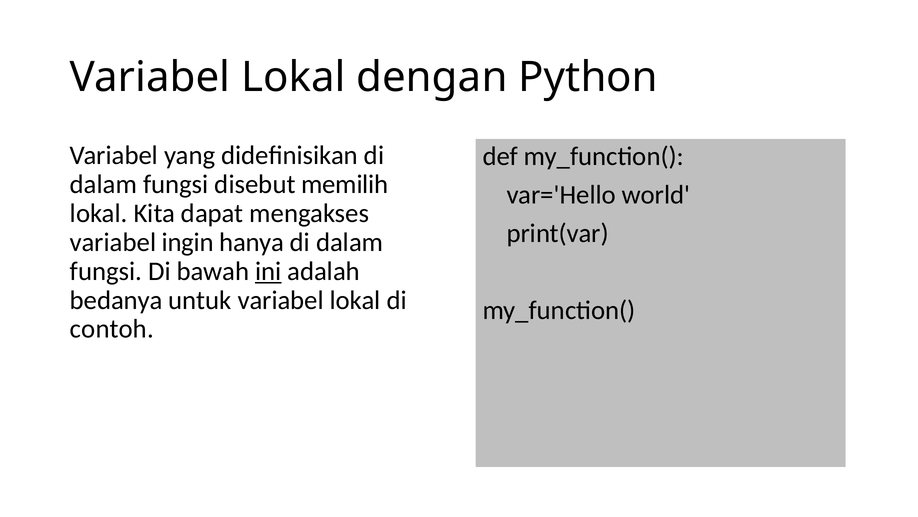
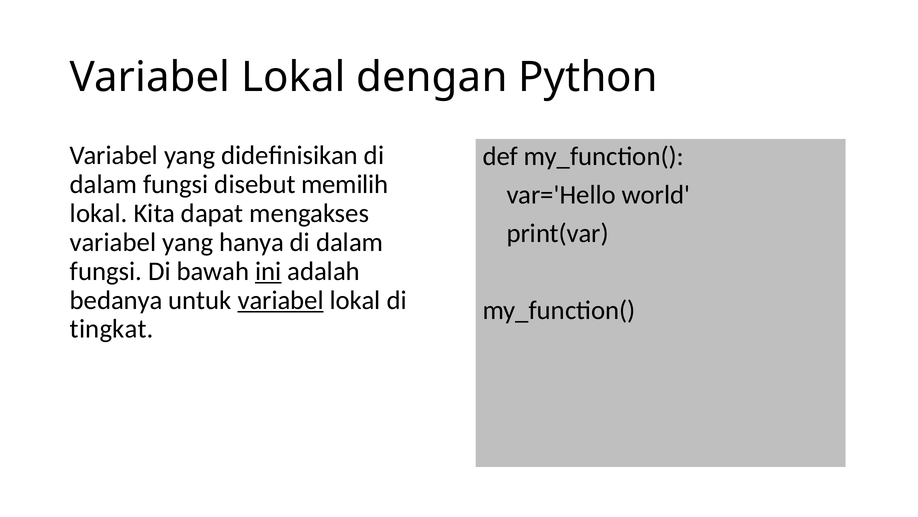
ingin at (188, 242): ingin -> yang
variabel at (281, 300) underline: none -> present
contoh: contoh -> tingkat
